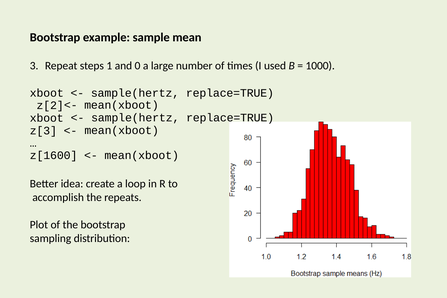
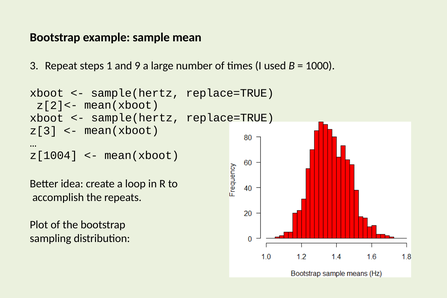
0: 0 -> 9
z[1600: z[1600 -> z[1004
